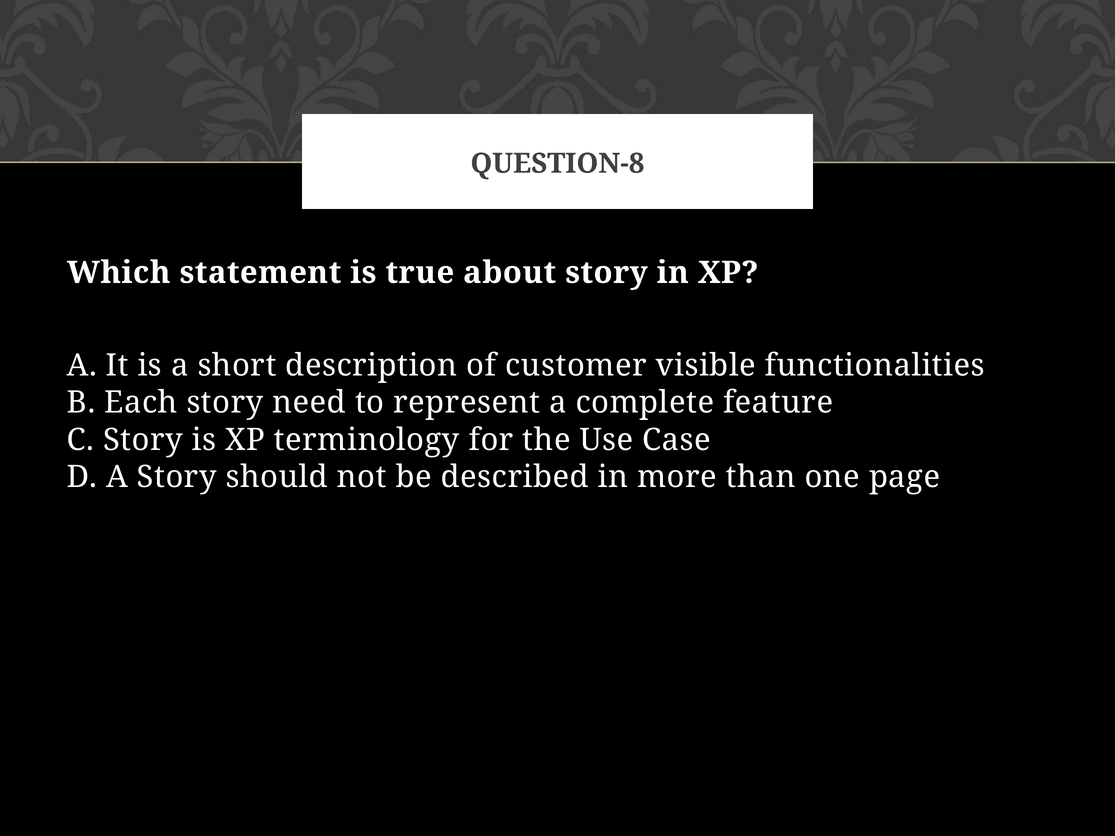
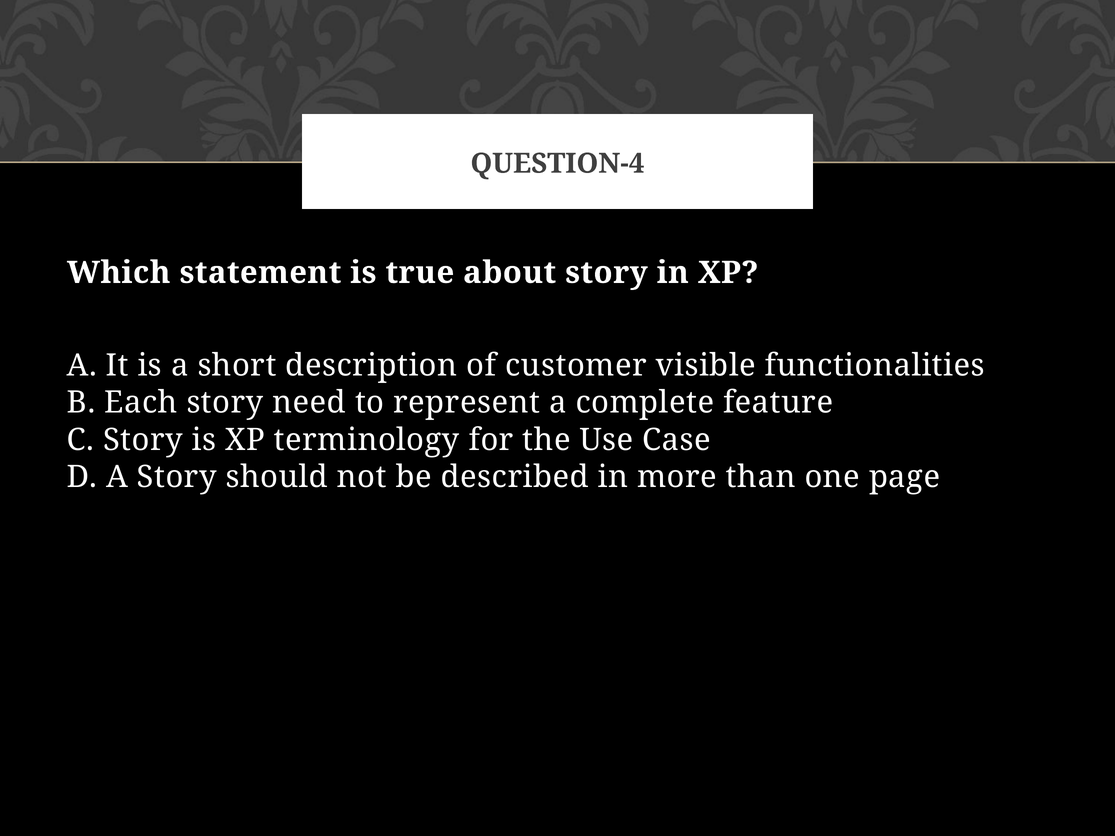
QUESTION-8: QUESTION-8 -> QUESTION-4
